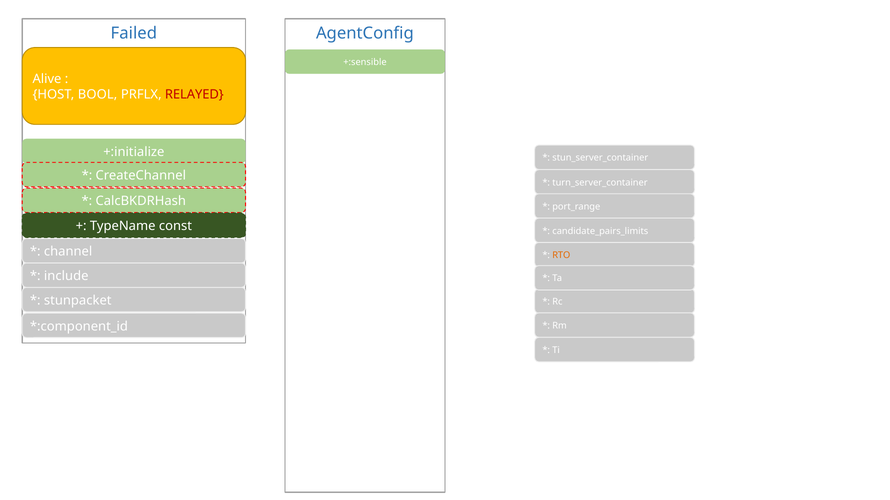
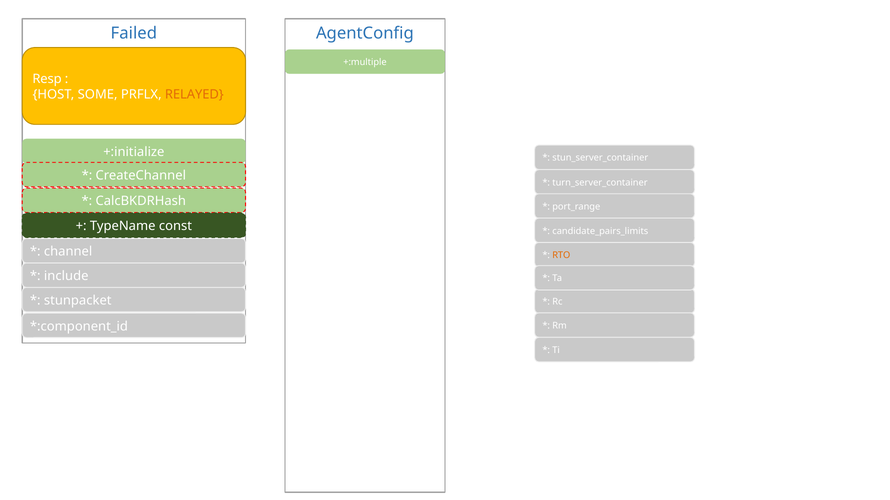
+:sensible: +:sensible -> +:multiple
Alive: Alive -> Resp
BOOL: BOOL -> SOME
RELAYED colour: red -> orange
